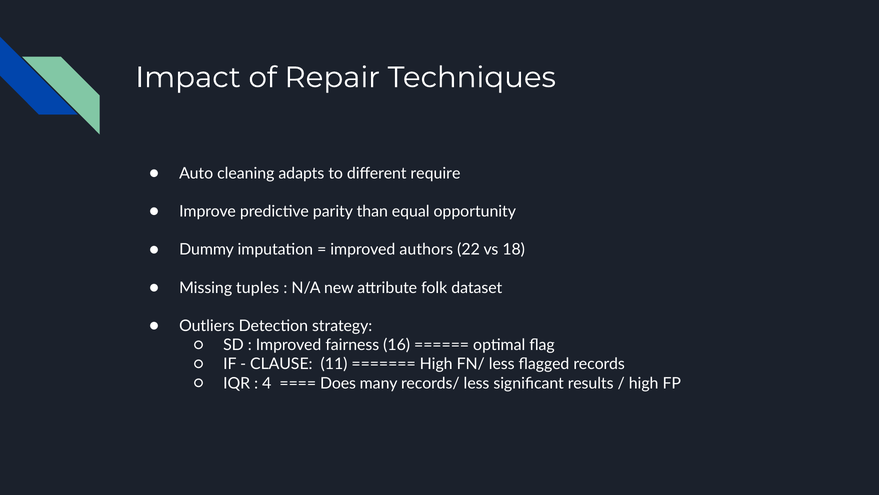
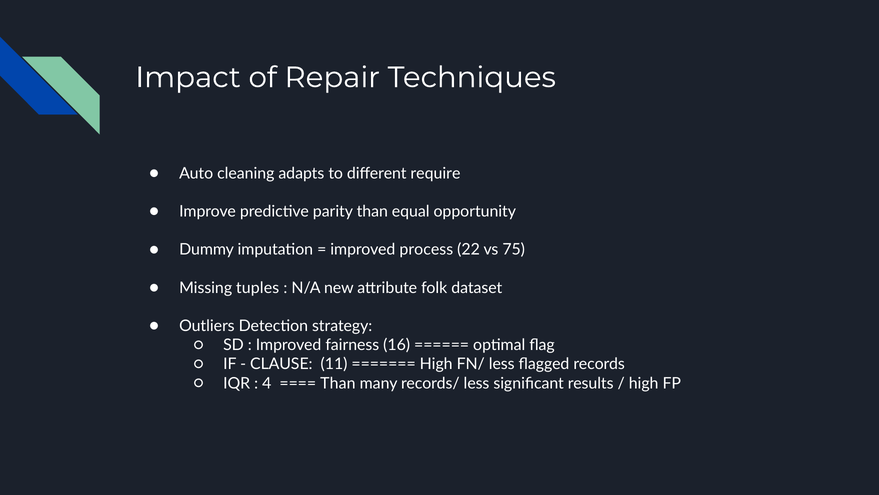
authors: authors -> process
18: 18 -> 75
Does at (338, 383): Does -> Than
